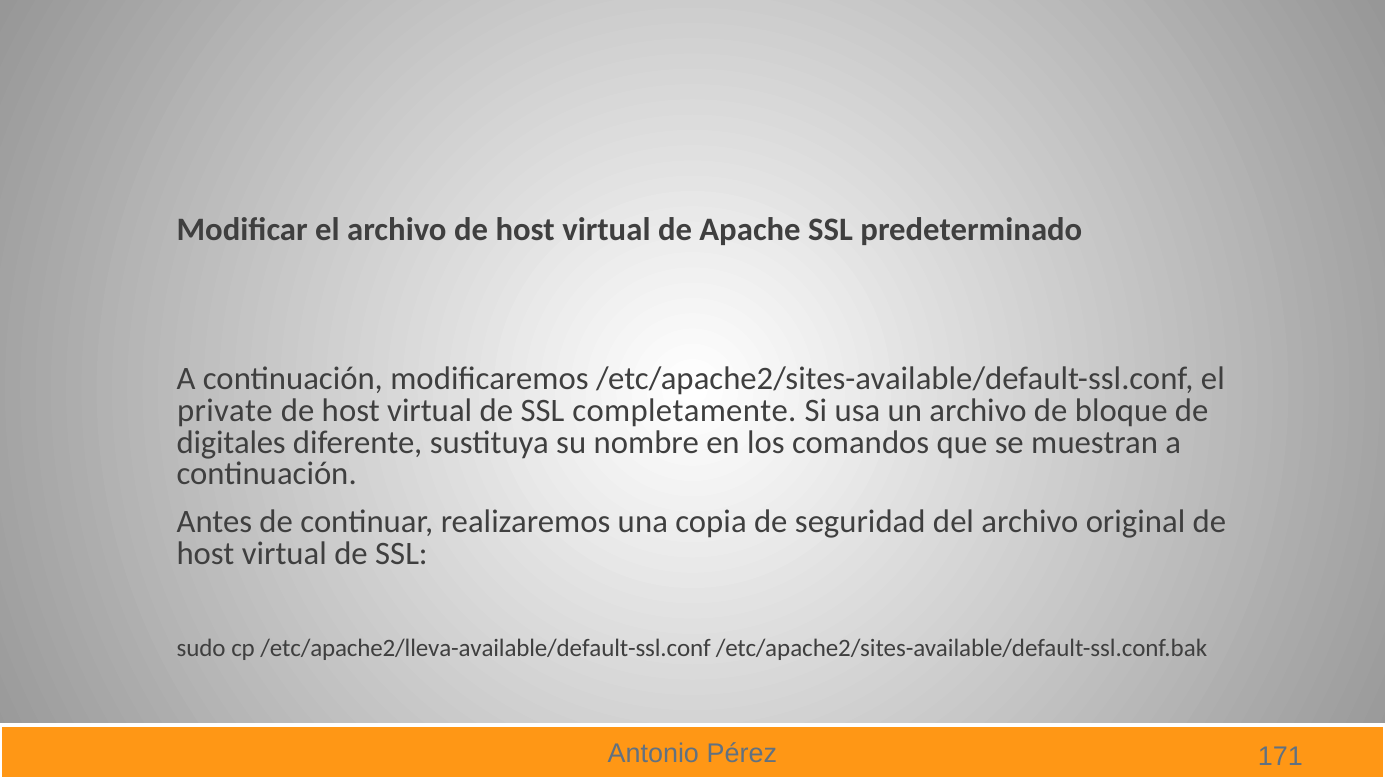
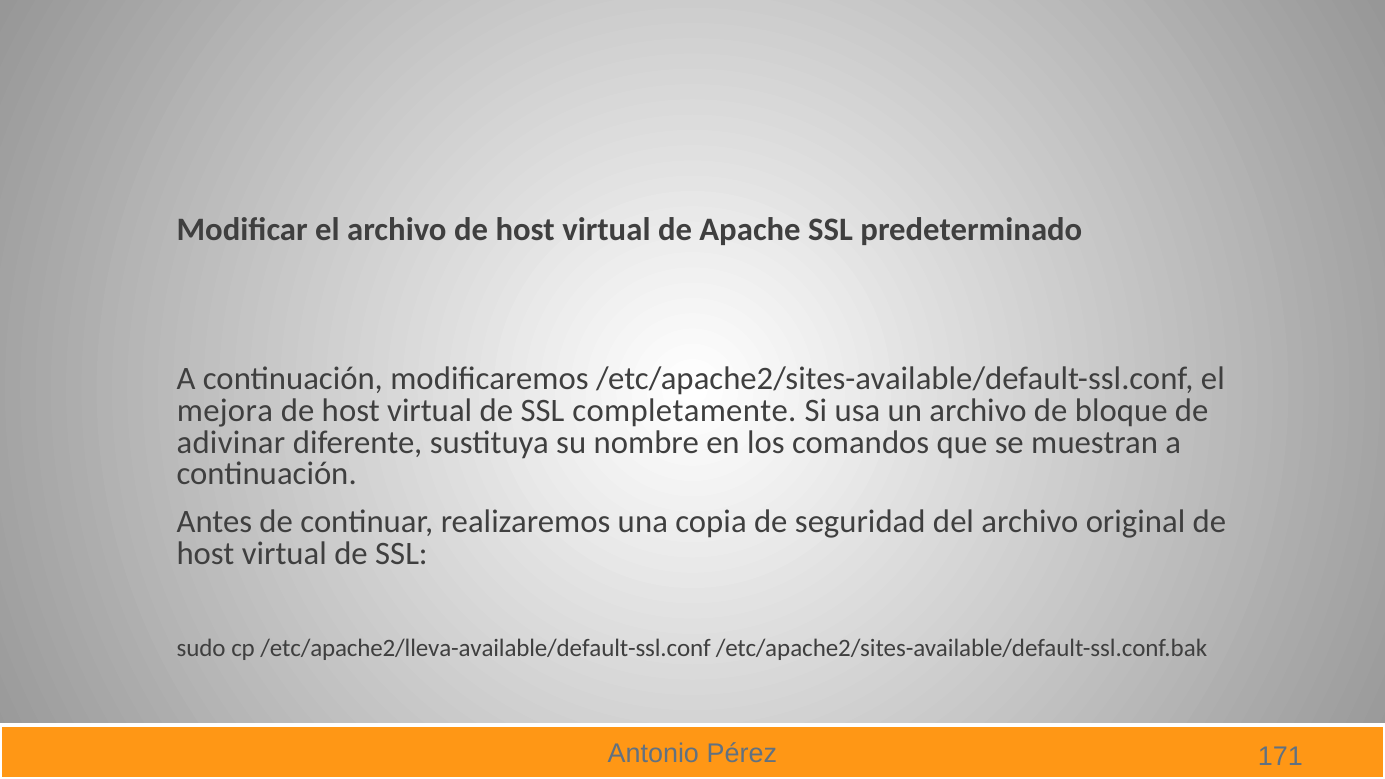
private: private -> mejora
digitales: digitales -> adivinar
